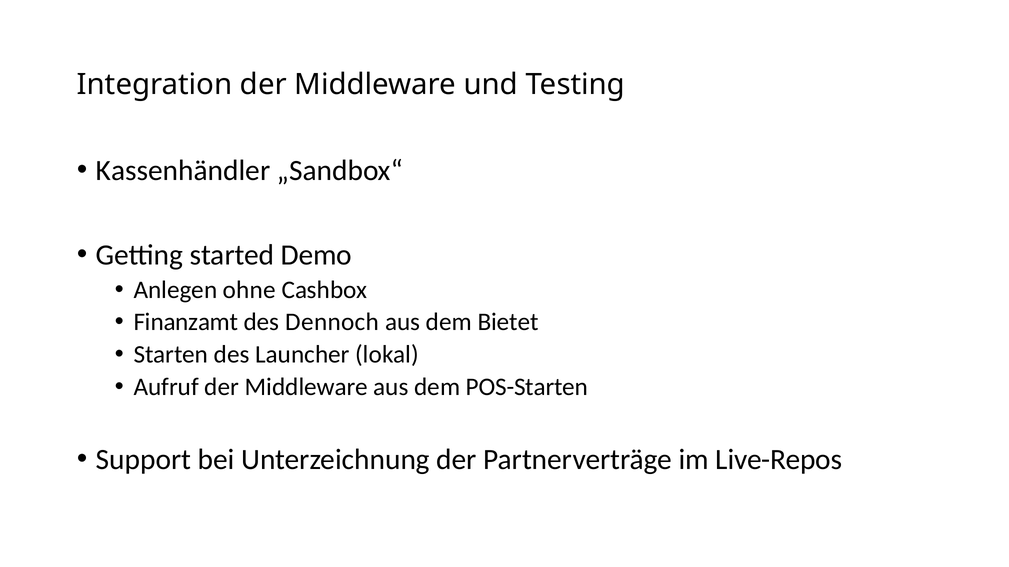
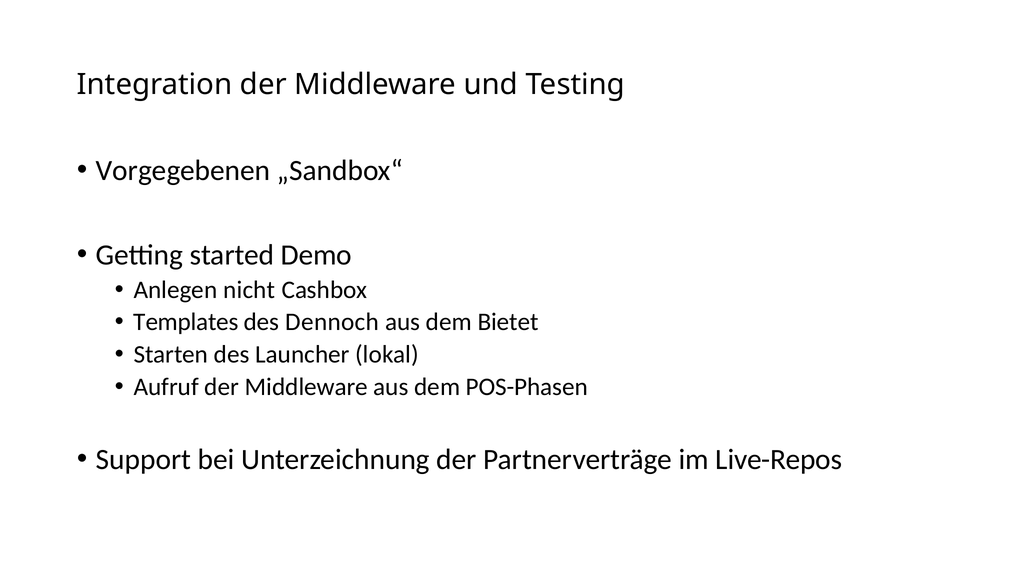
Kassenhändler: Kassenhändler -> Vorgegebenen
ohne: ohne -> nicht
Finanzamt: Finanzamt -> Templates
POS-Starten: POS-Starten -> POS-Phasen
